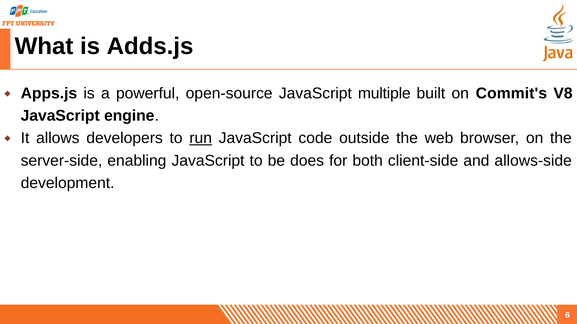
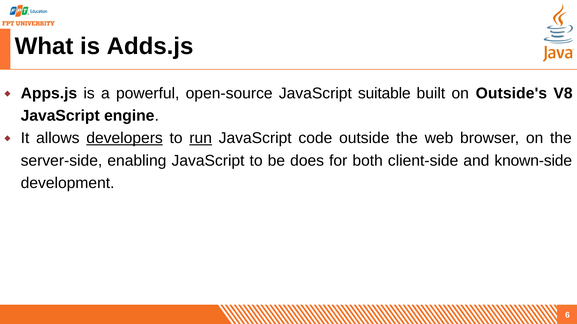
multiple: multiple -> suitable
Commit's: Commit's -> Outside's
developers underline: none -> present
allows-side: allows-side -> known-side
